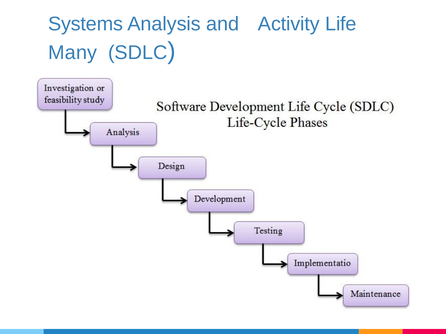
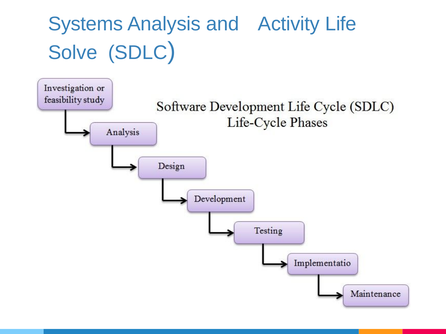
Many: Many -> Solve
